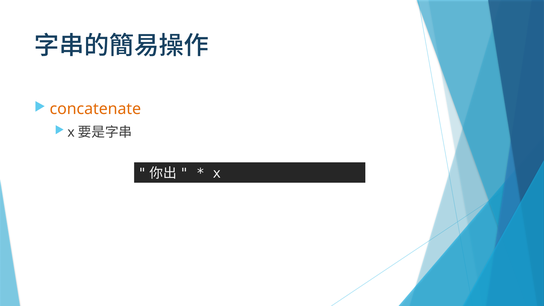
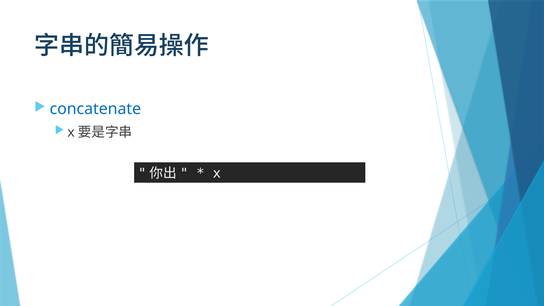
concatenate colour: orange -> blue
